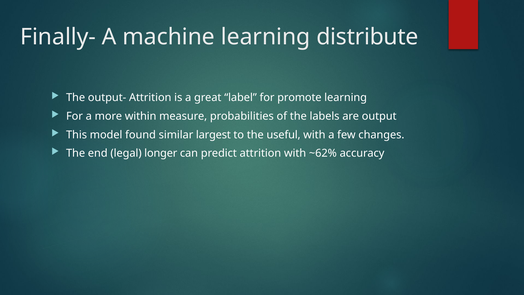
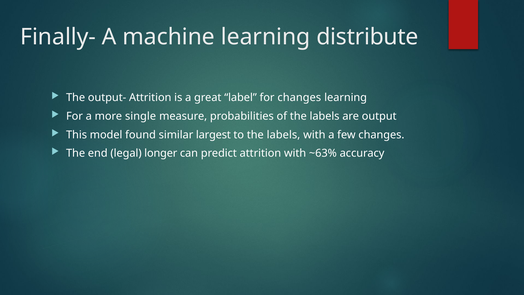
for promote: promote -> changes
within: within -> single
to the useful: useful -> labels
~62%: ~62% -> ~63%
